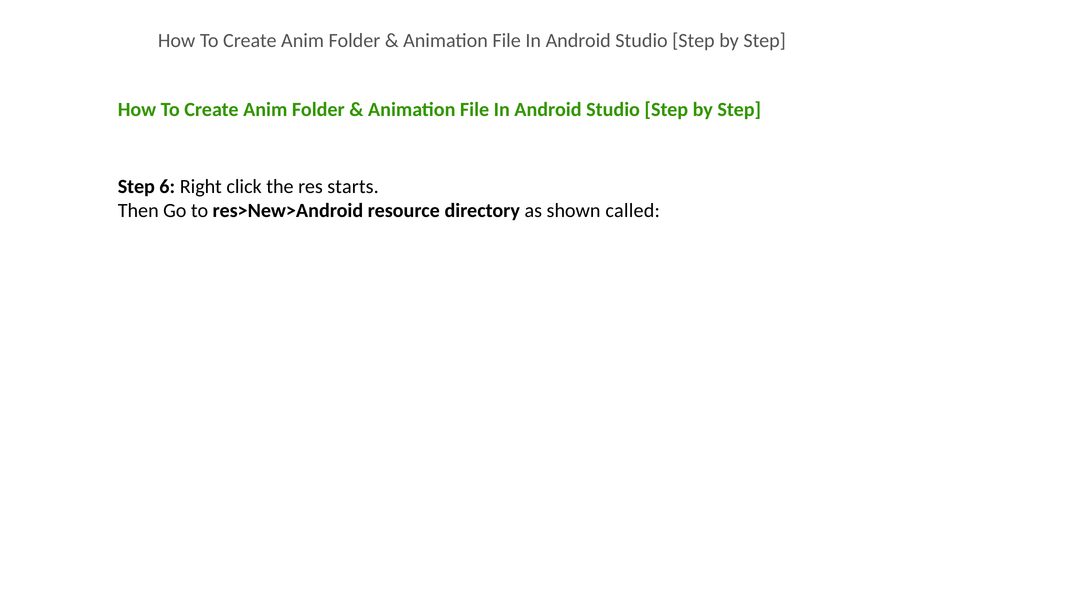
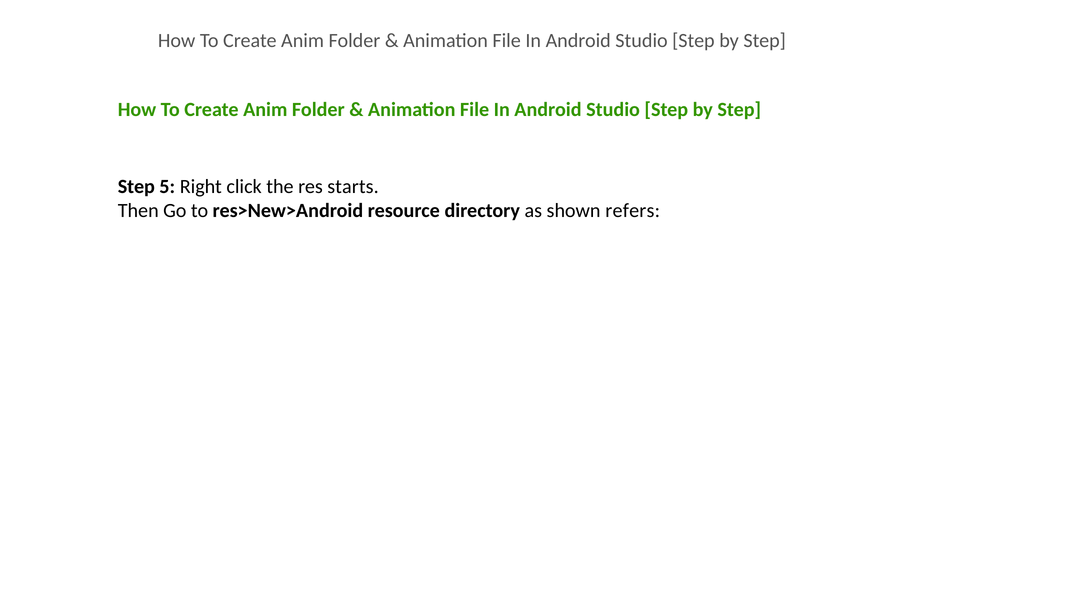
6: 6 -> 5
called: called -> refers
